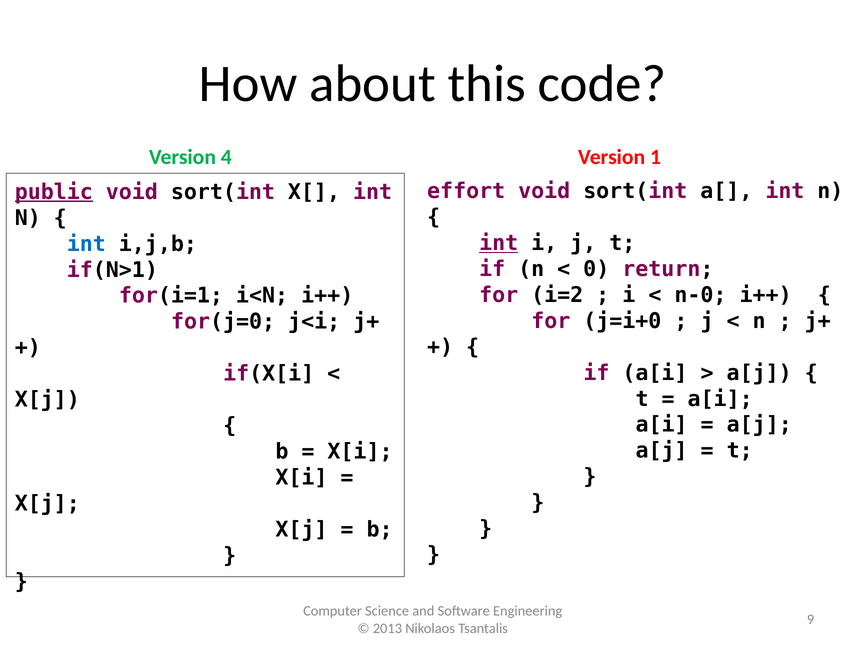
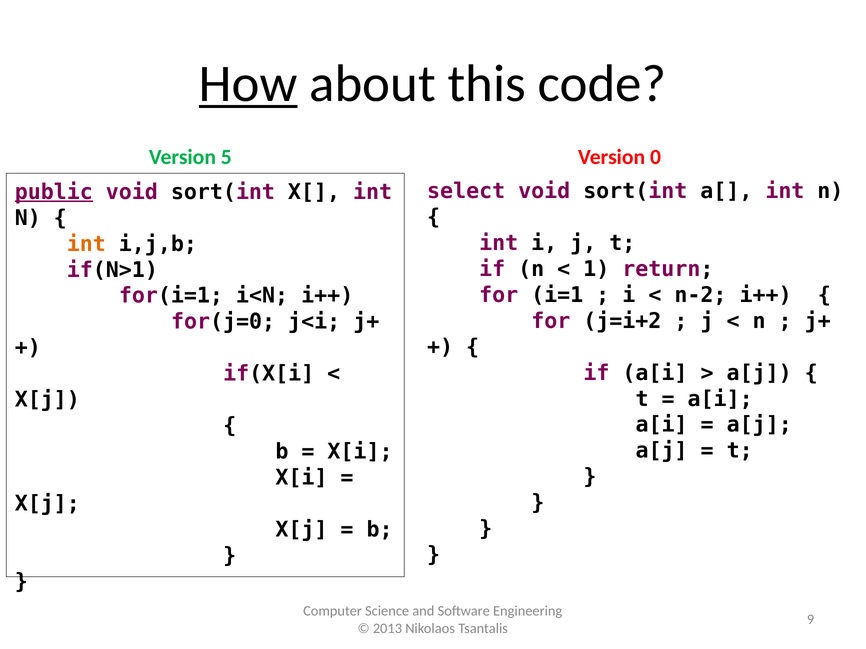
How underline: none -> present
4: 4 -> 5
1: 1 -> 0
effort: effort -> select
int at (499, 243) underline: present -> none
int at (86, 244) colour: blue -> orange
0: 0 -> 1
i=2: i=2 -> i=1
n-0: n-0 -> n-2
j=i+0: j=i+0 -> j=i+2
